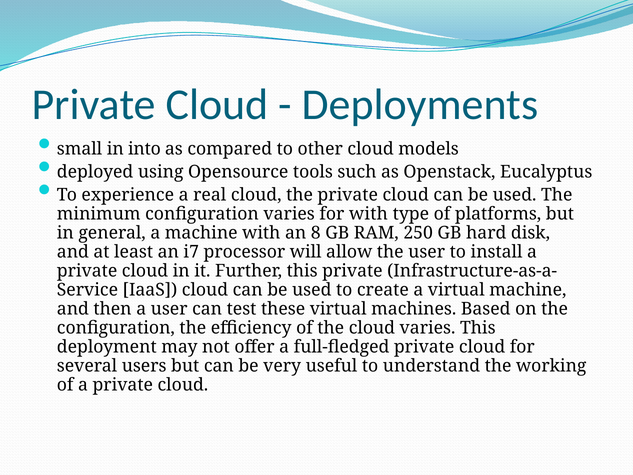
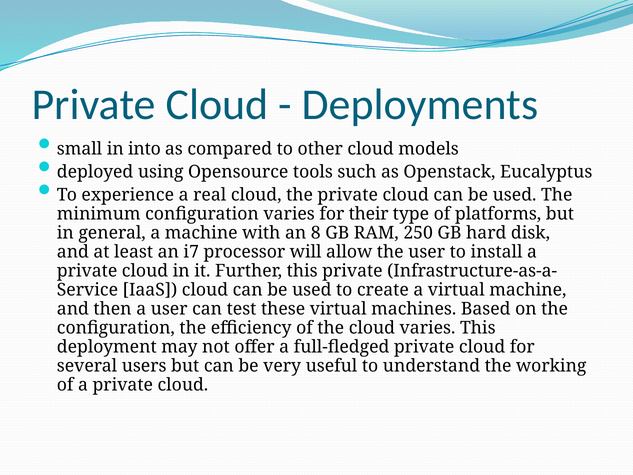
for with: with -> their
